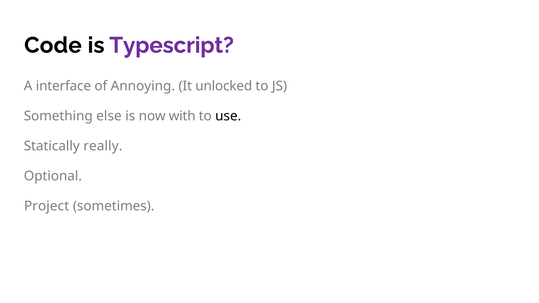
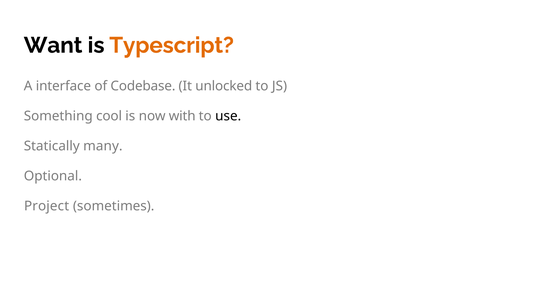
Code: Code -> Want
Typescript colour: purple -> orange
Annoying: Annoying -> Codebase
else: else -> cool
really: really -> many
